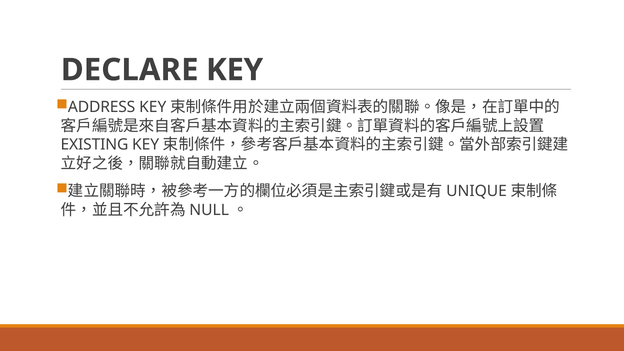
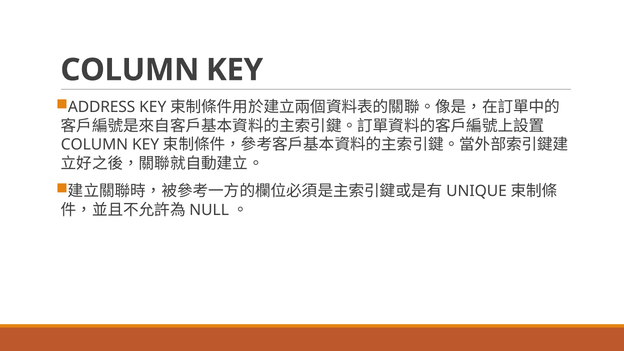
DECLARE at (130, 70): DECLARE -> COLUMN
EXISTING at (94, 145): EXISTING -> COLUMN
